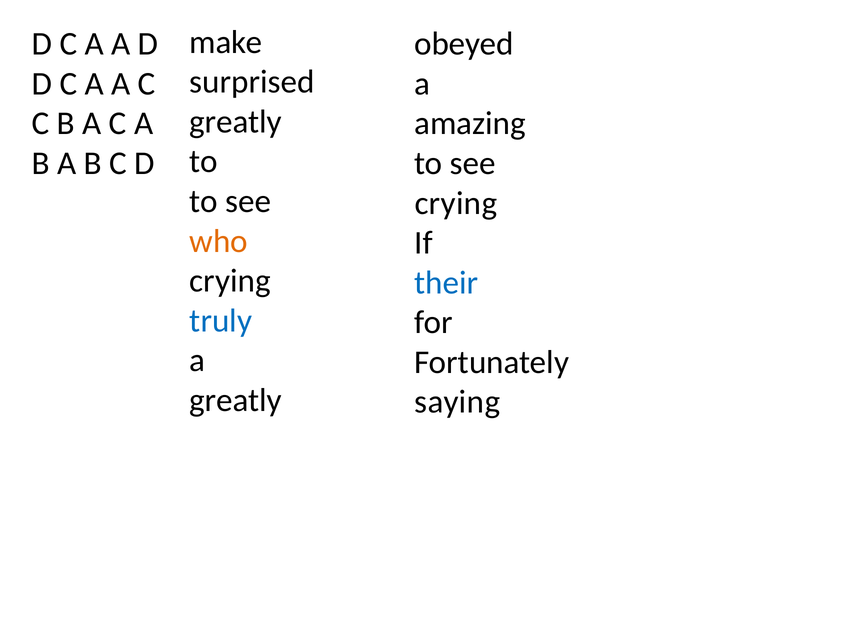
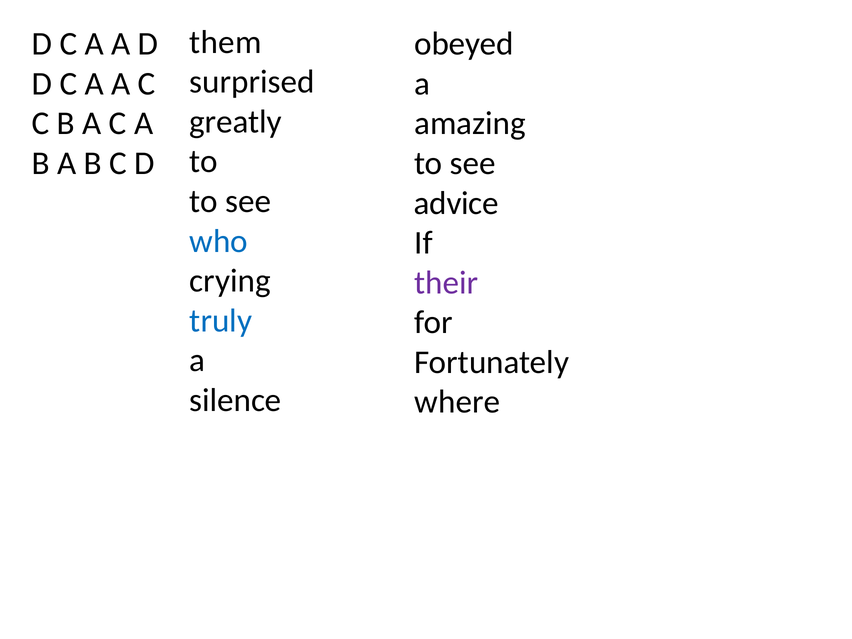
make: make -> them
crying at (456, 203): crying -> advice
who colour: orange -> blue
their colour: blue -> purple
greatly at (235, 400): greatly -> silence
saying: saying -> where
